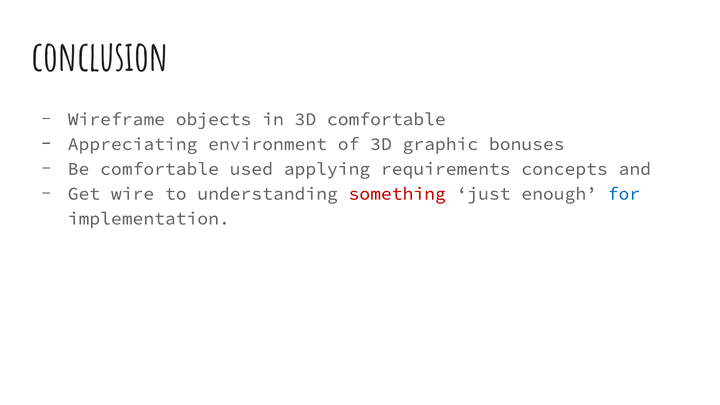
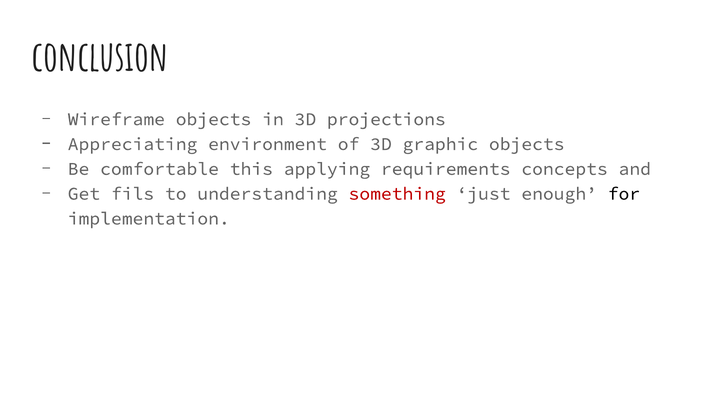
3D comfortable: comfortable -> projections
graphic bonuses: bonuses -> objects
used: used -> this
wire: wire -> fils
for colour: blue -> black
